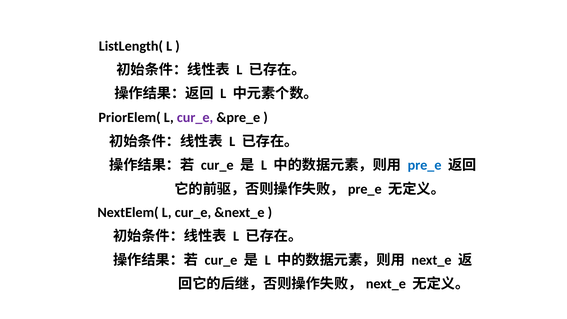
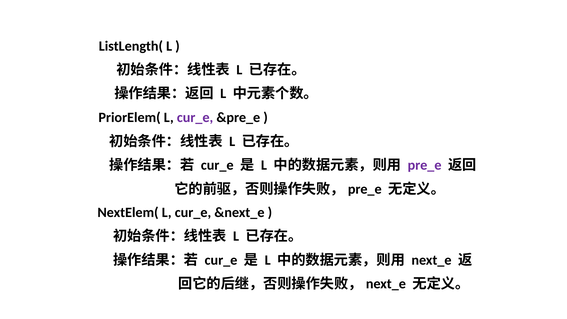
pre_e colour: blue -> purple
